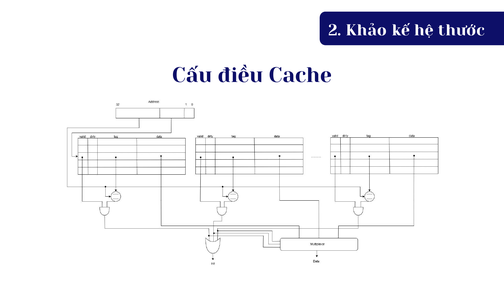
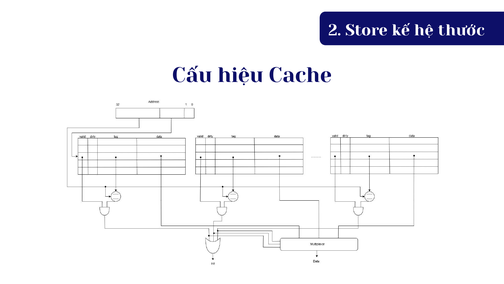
Khảo: Khảo -> Store
điều: điều -> hiệu
